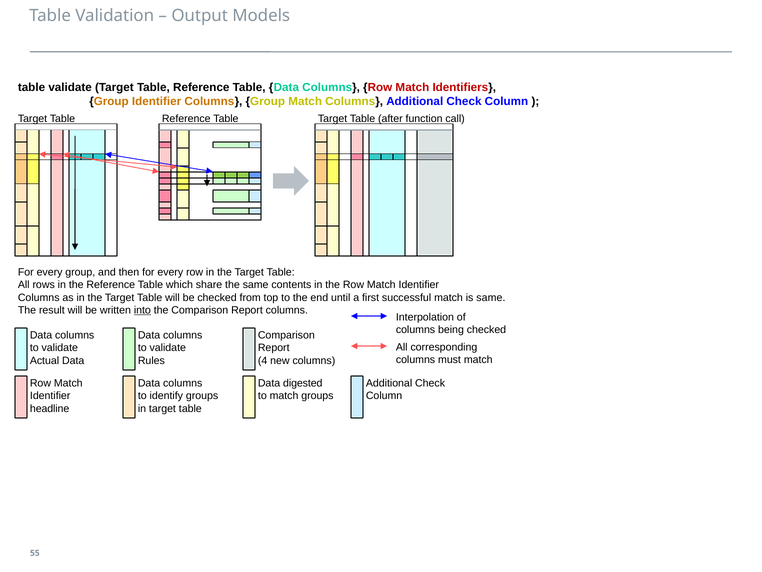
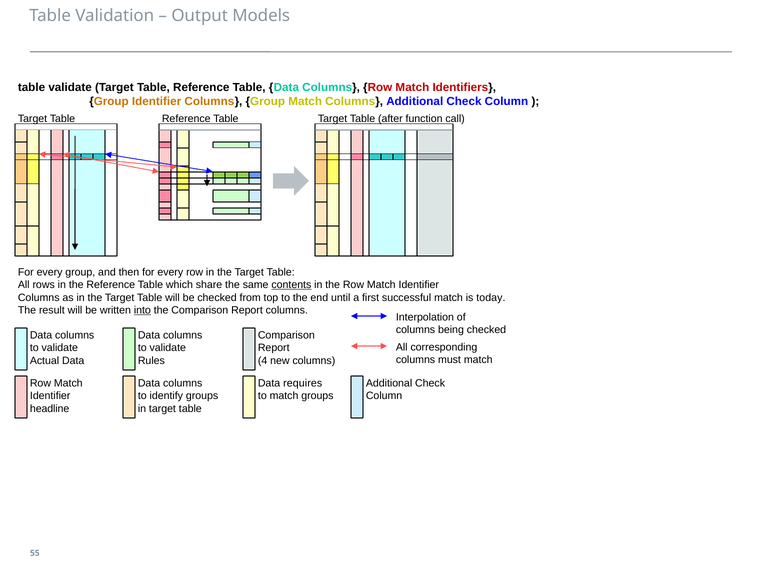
contents underline: none -> present
is same: same -> today
digested: digested -> requires
